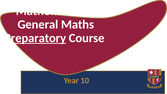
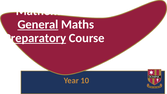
General underline: none -> present
